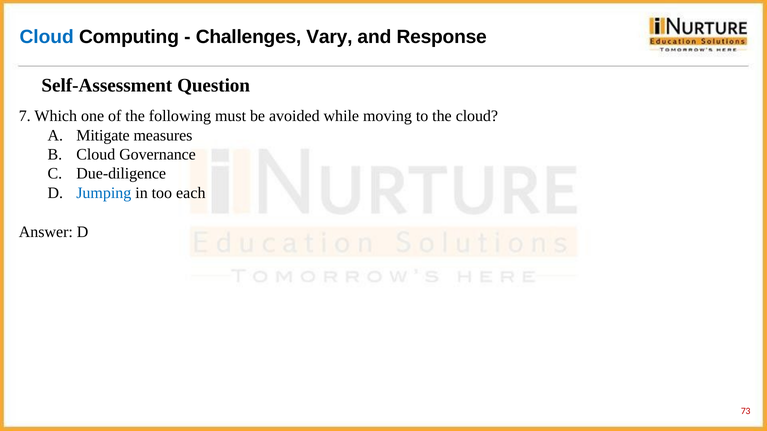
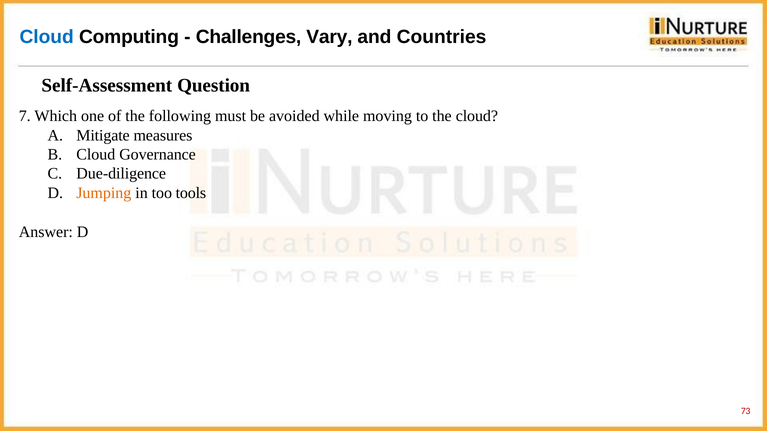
Response: Response -> Countries
Jumping colour: blue -> orange
each: each -> tools
